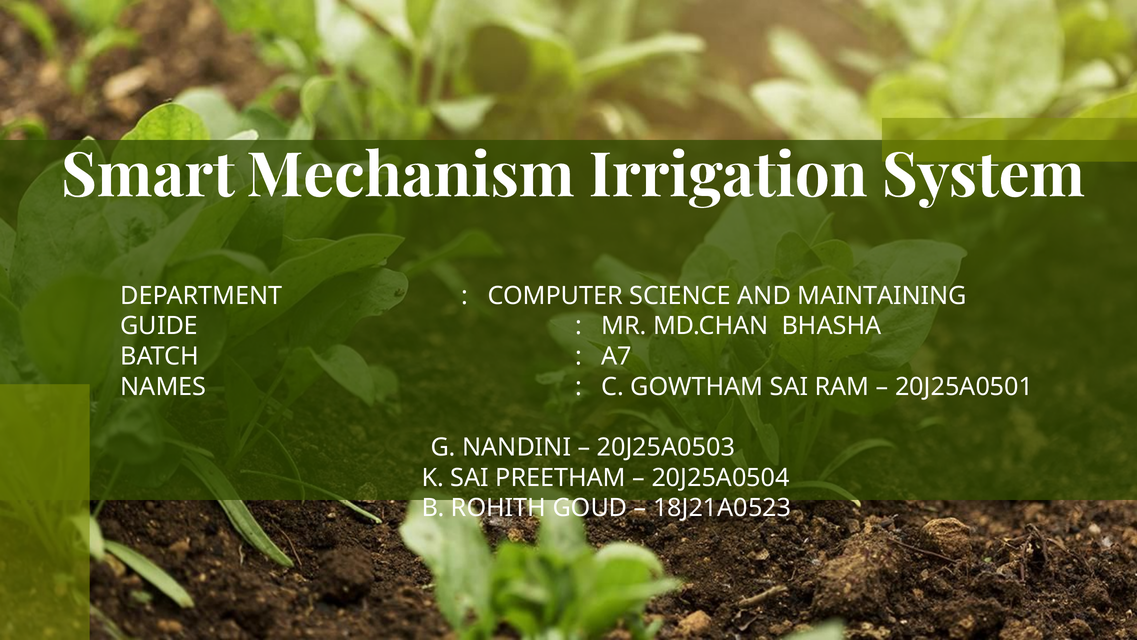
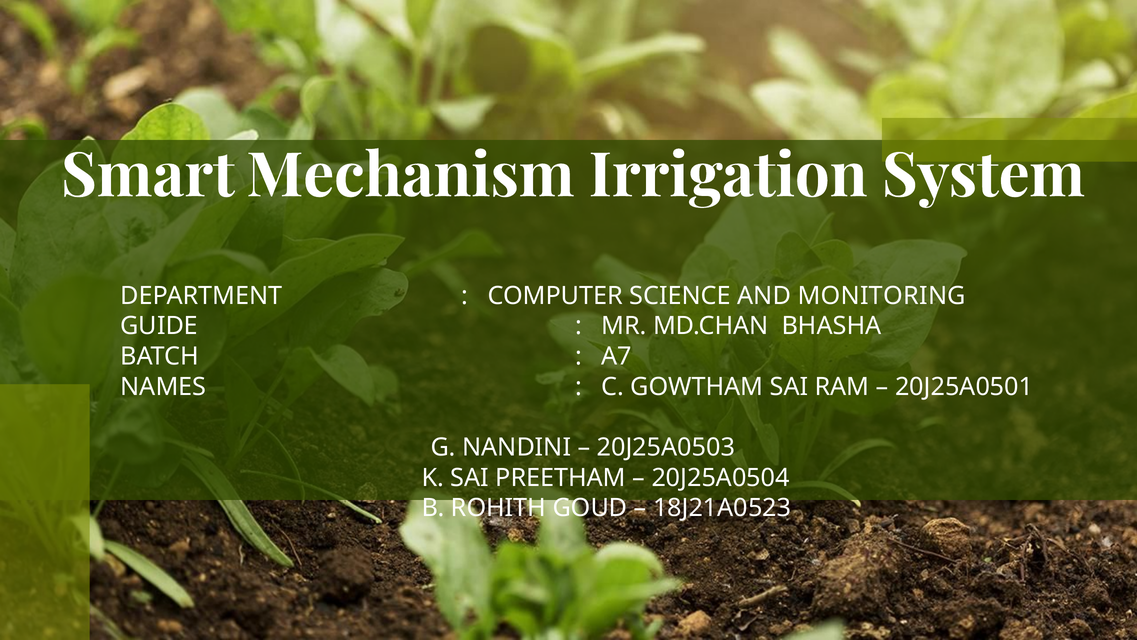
MAINTAINING: MAINTAINING -> MONITORING
